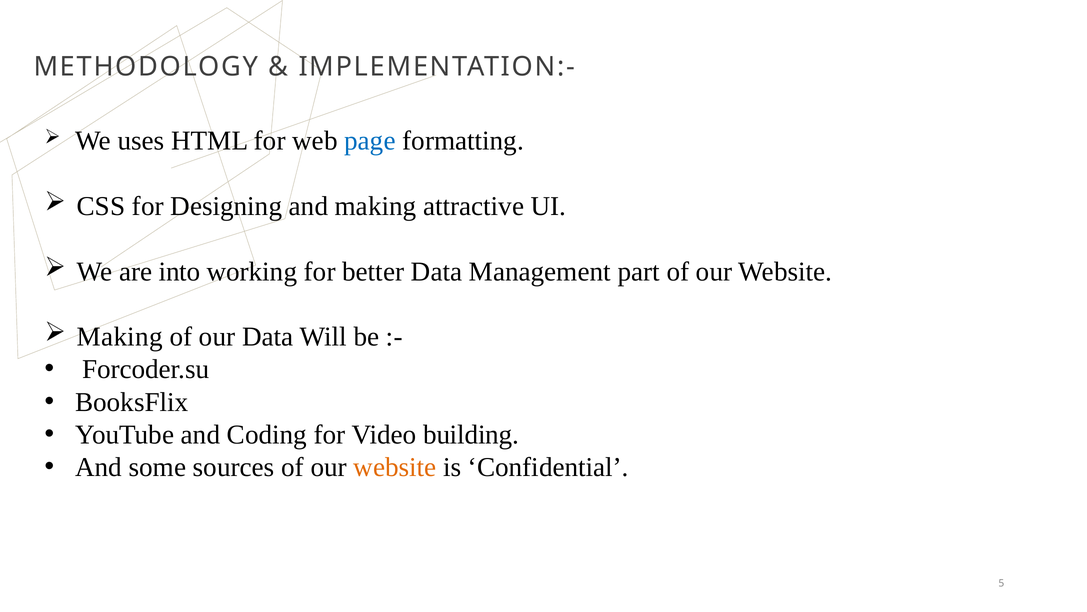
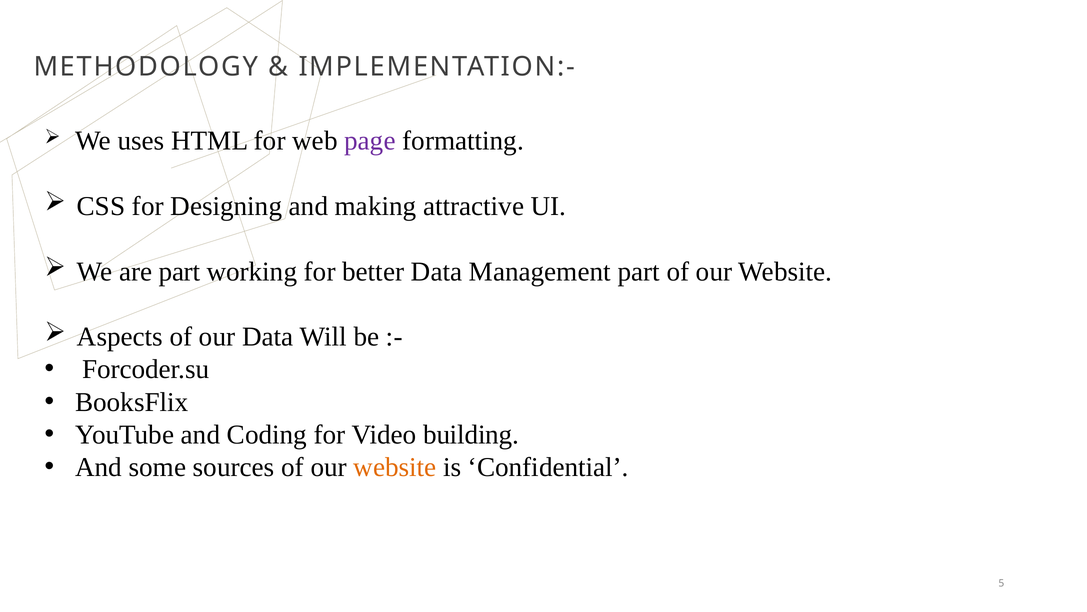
page colour: blue -> purple
are into: into -> part
Making at (120, 337): Making -> Aspects
